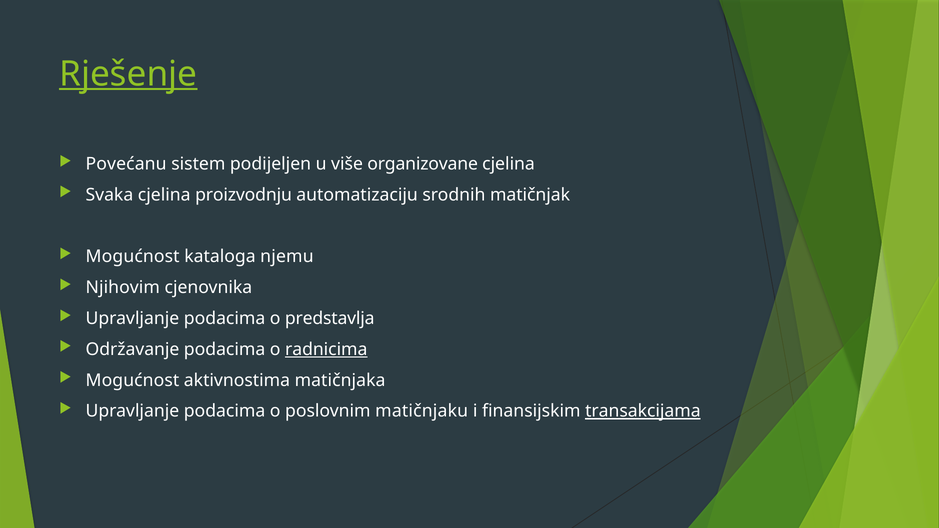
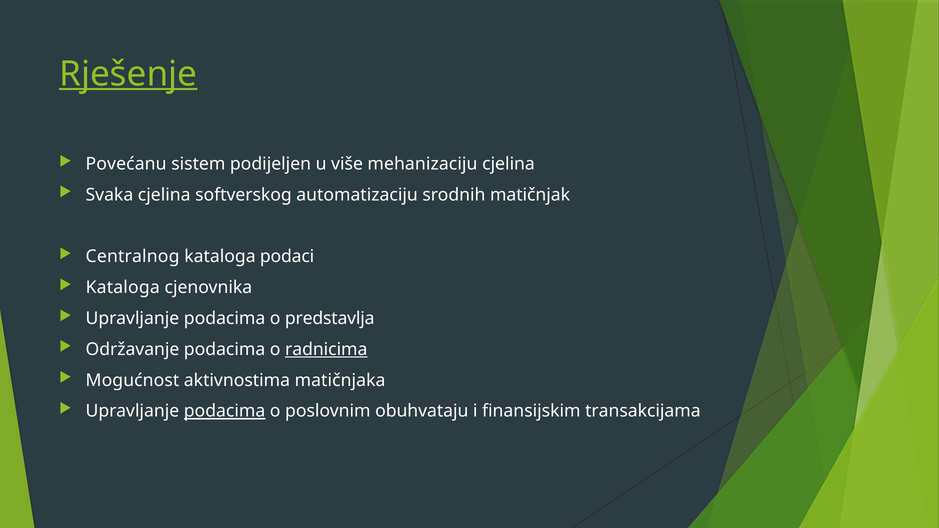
organizovane: organizovane -> mehanizaciju
proizvodnju: proizvodnju -> softverskog
Mogućnost at (133, 257): Mogućnost -> Centralnog
njemu: njemu -> podaci
Njihovim at (123, 288): Njihovim -> Kataloga
podacima at (225, 411) underline: none -> present
matičnjaku: matičnjaku -> obuhvataju
transakcijama underline: present -> none
